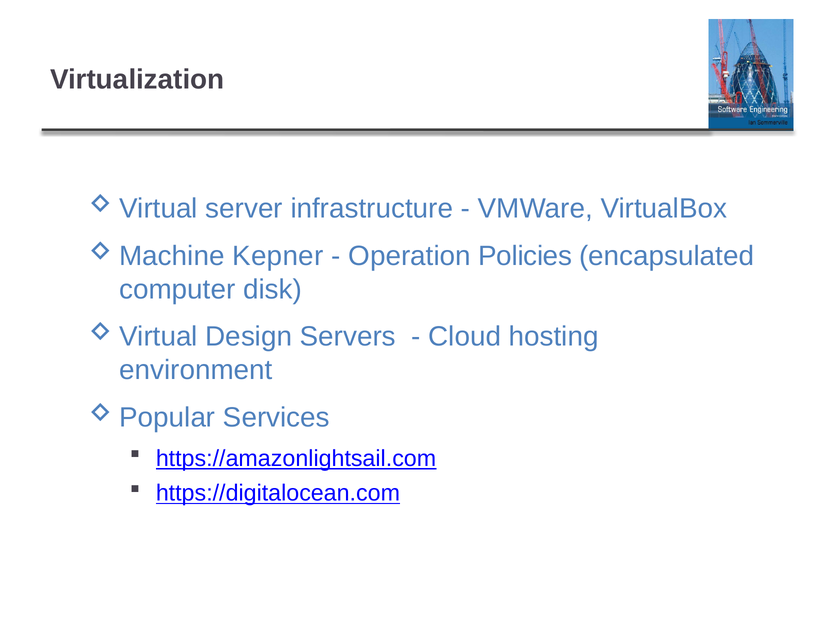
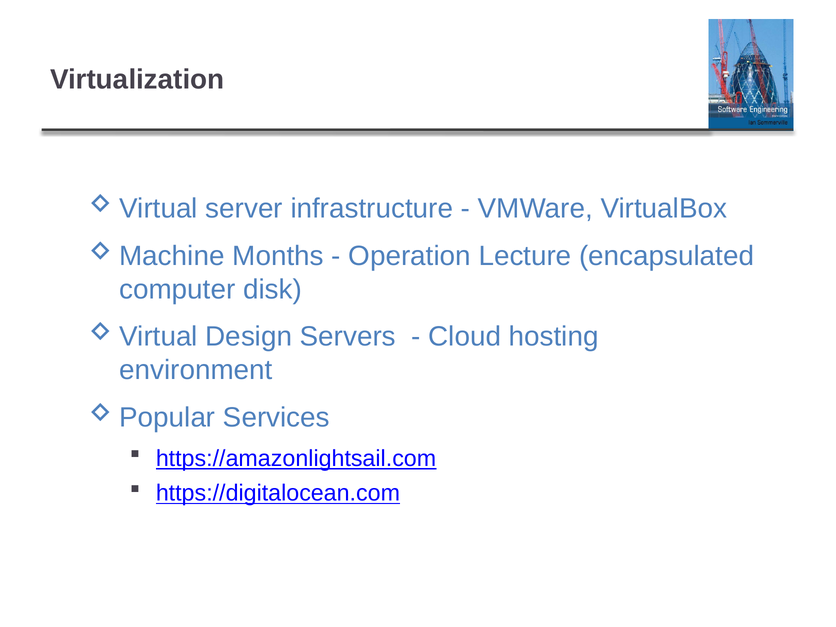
Kepner: Kepner -> Months
Policies: Policies -> Lecture
